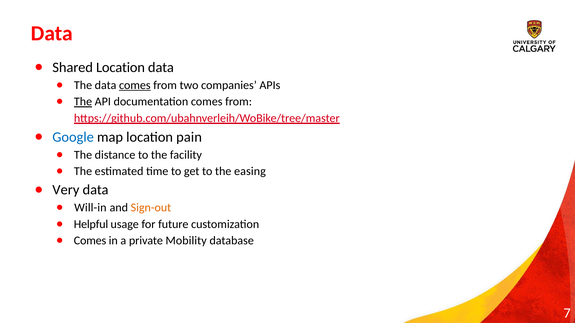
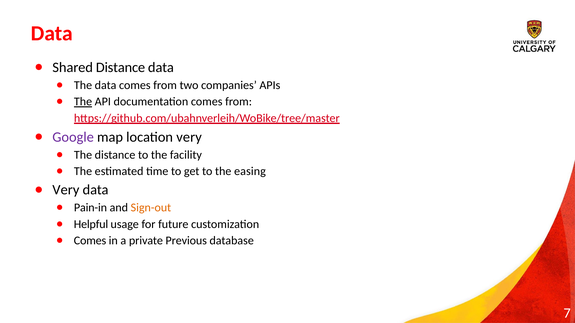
Shared Location: Location -> Distance
comes at (135, 85) underline: present -> none
Google colour: blue -> purple
location pain: pain -> very
Will-in: Will-in -> Pain-in
Mobility: Mobility -> Previous
